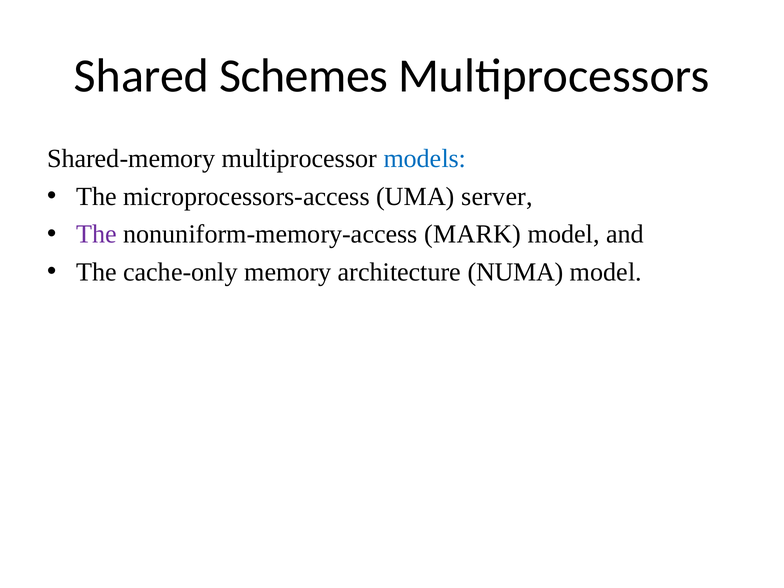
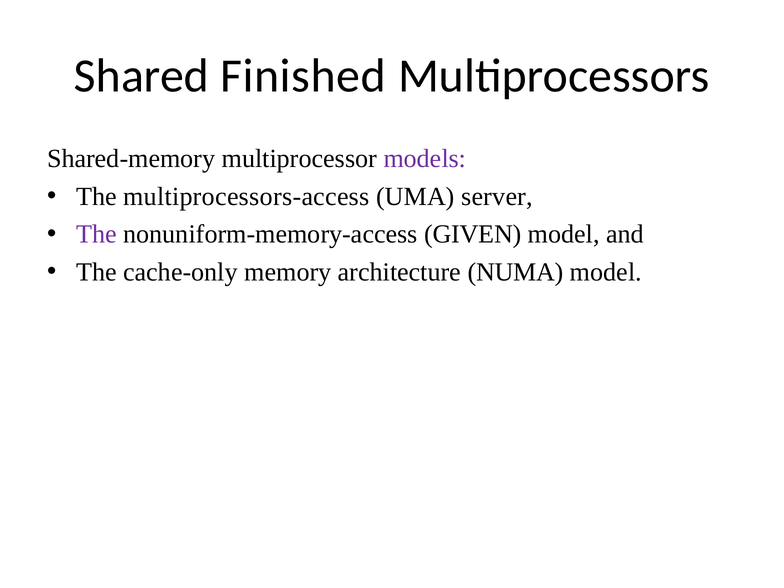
Schemes: Schemes -> Finished
models colour: blue -> purple
microprocessors-access: microprocessors-access -> multiprocessors-access
MARK: MARK -> GIVEN
